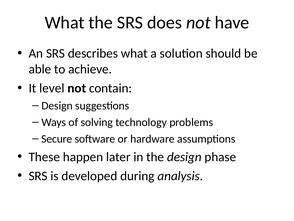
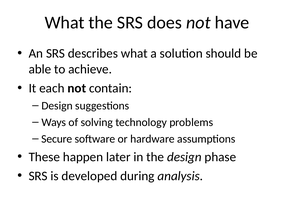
level: level -> each
